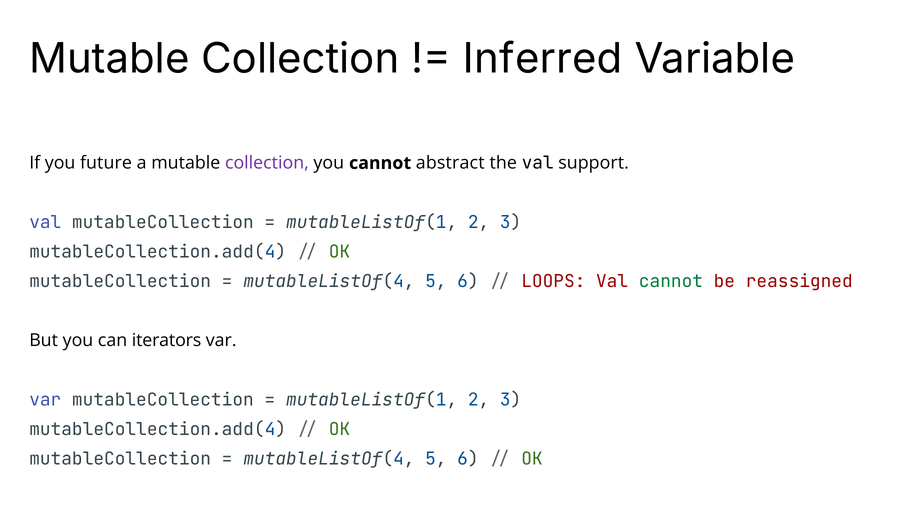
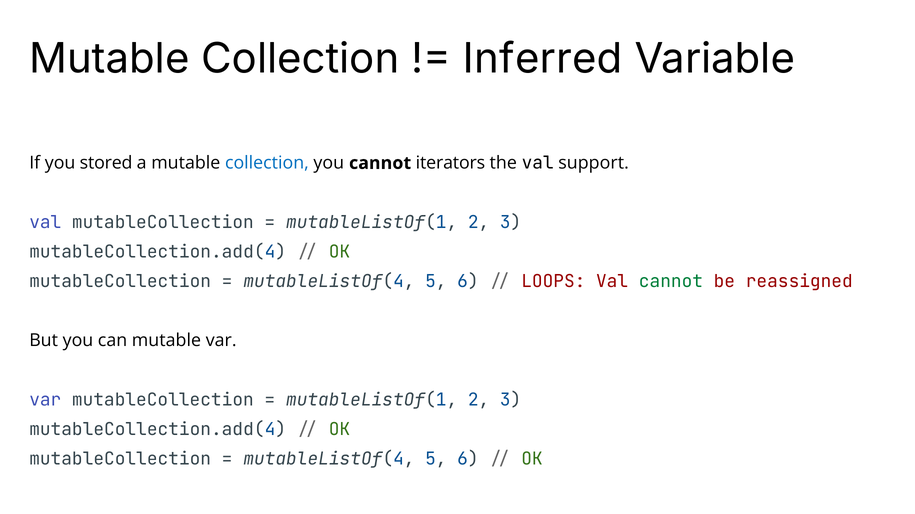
future: future -> stored
collection at (267, 163) colour: purple -> blue
abstract: abstract -> iterators
can iterators: iterators -> mutable
